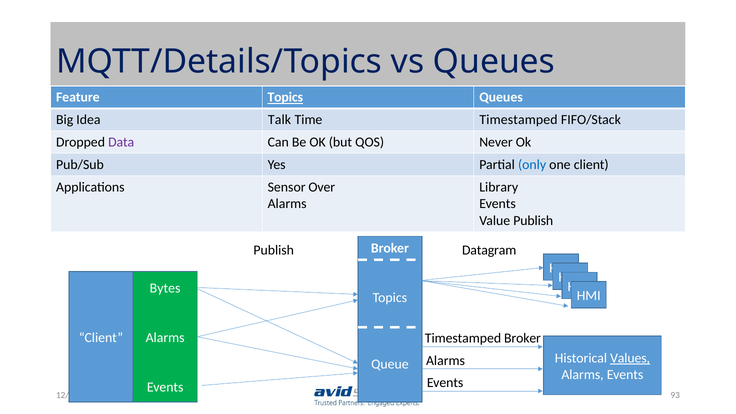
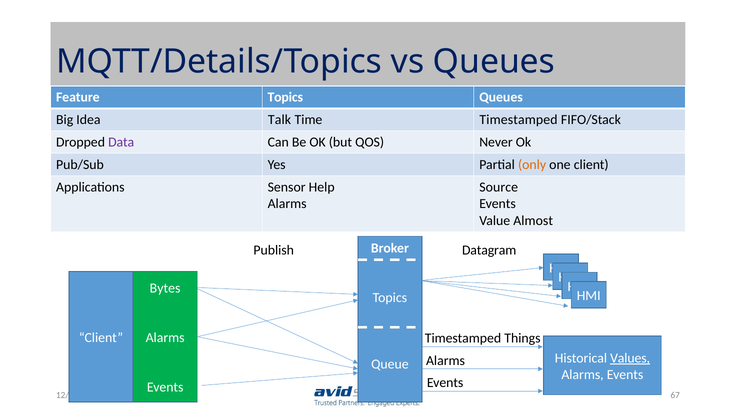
Topics at (285, 97) underline: present -> none
only colour: blue -> orange
Over: Over -> Help
Library: Library -> Source
Value Publish: Publish -> Almost
Timestamped Broker: Broker -> Things
93: 93 -> 67
